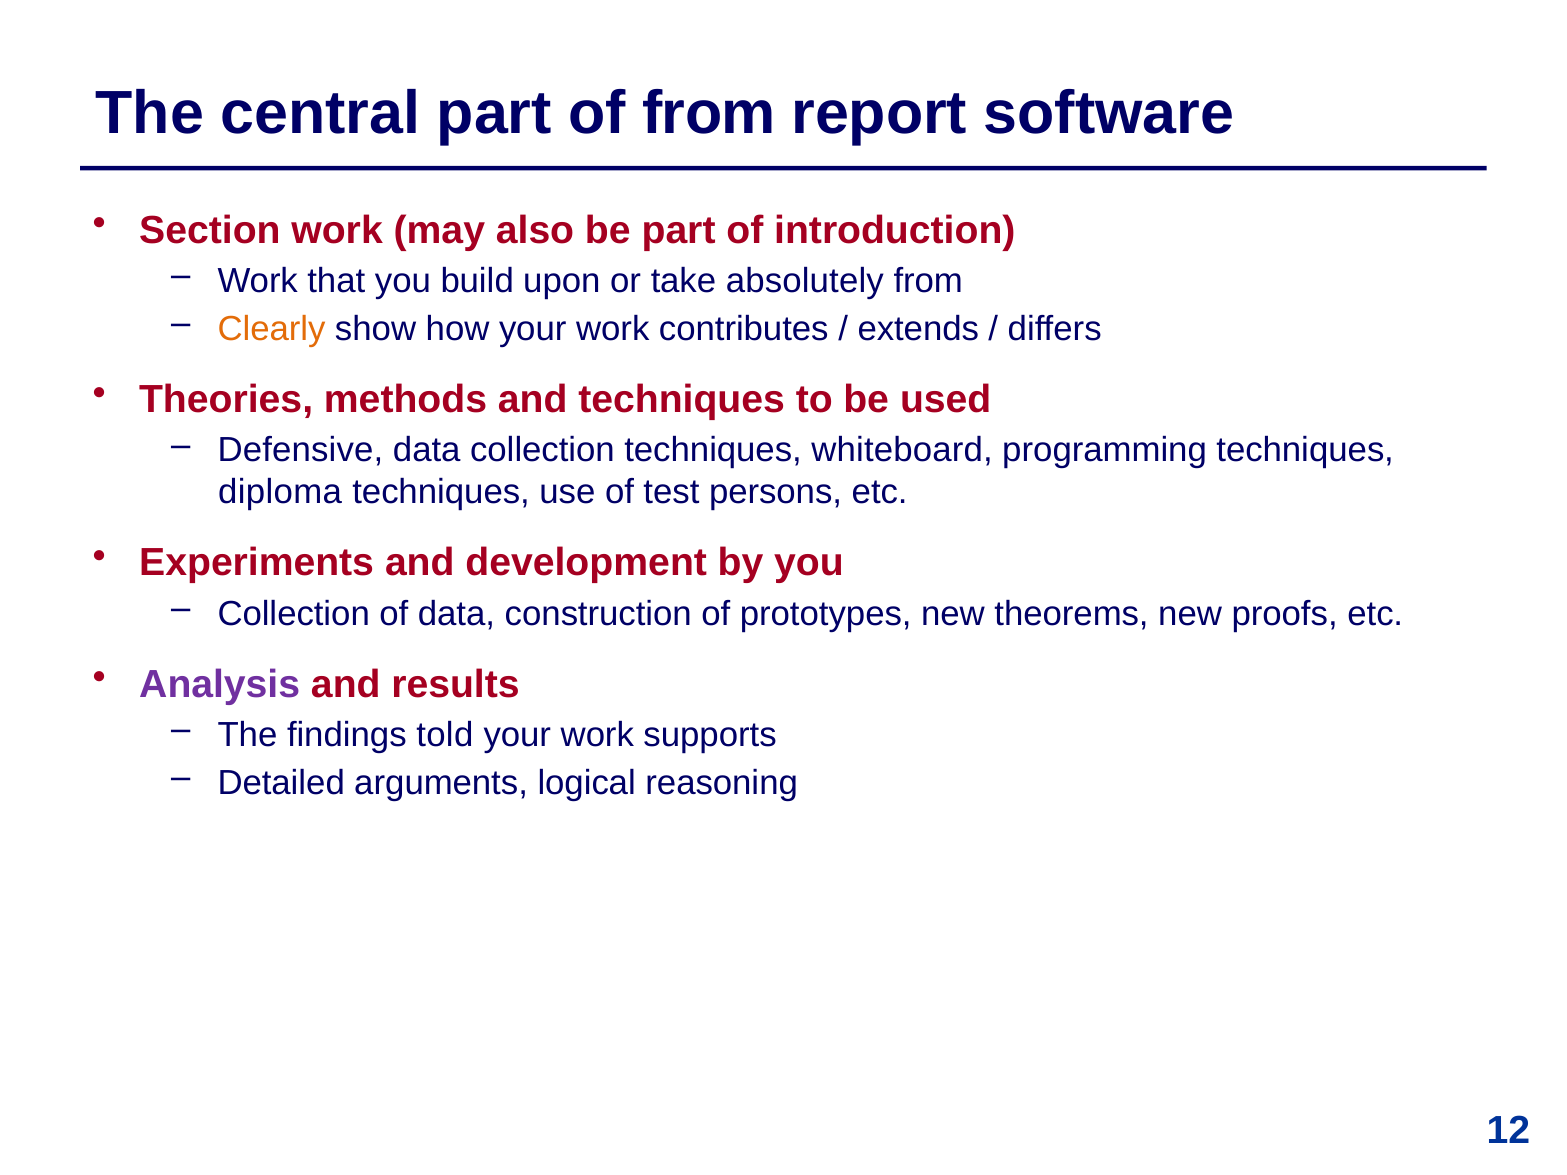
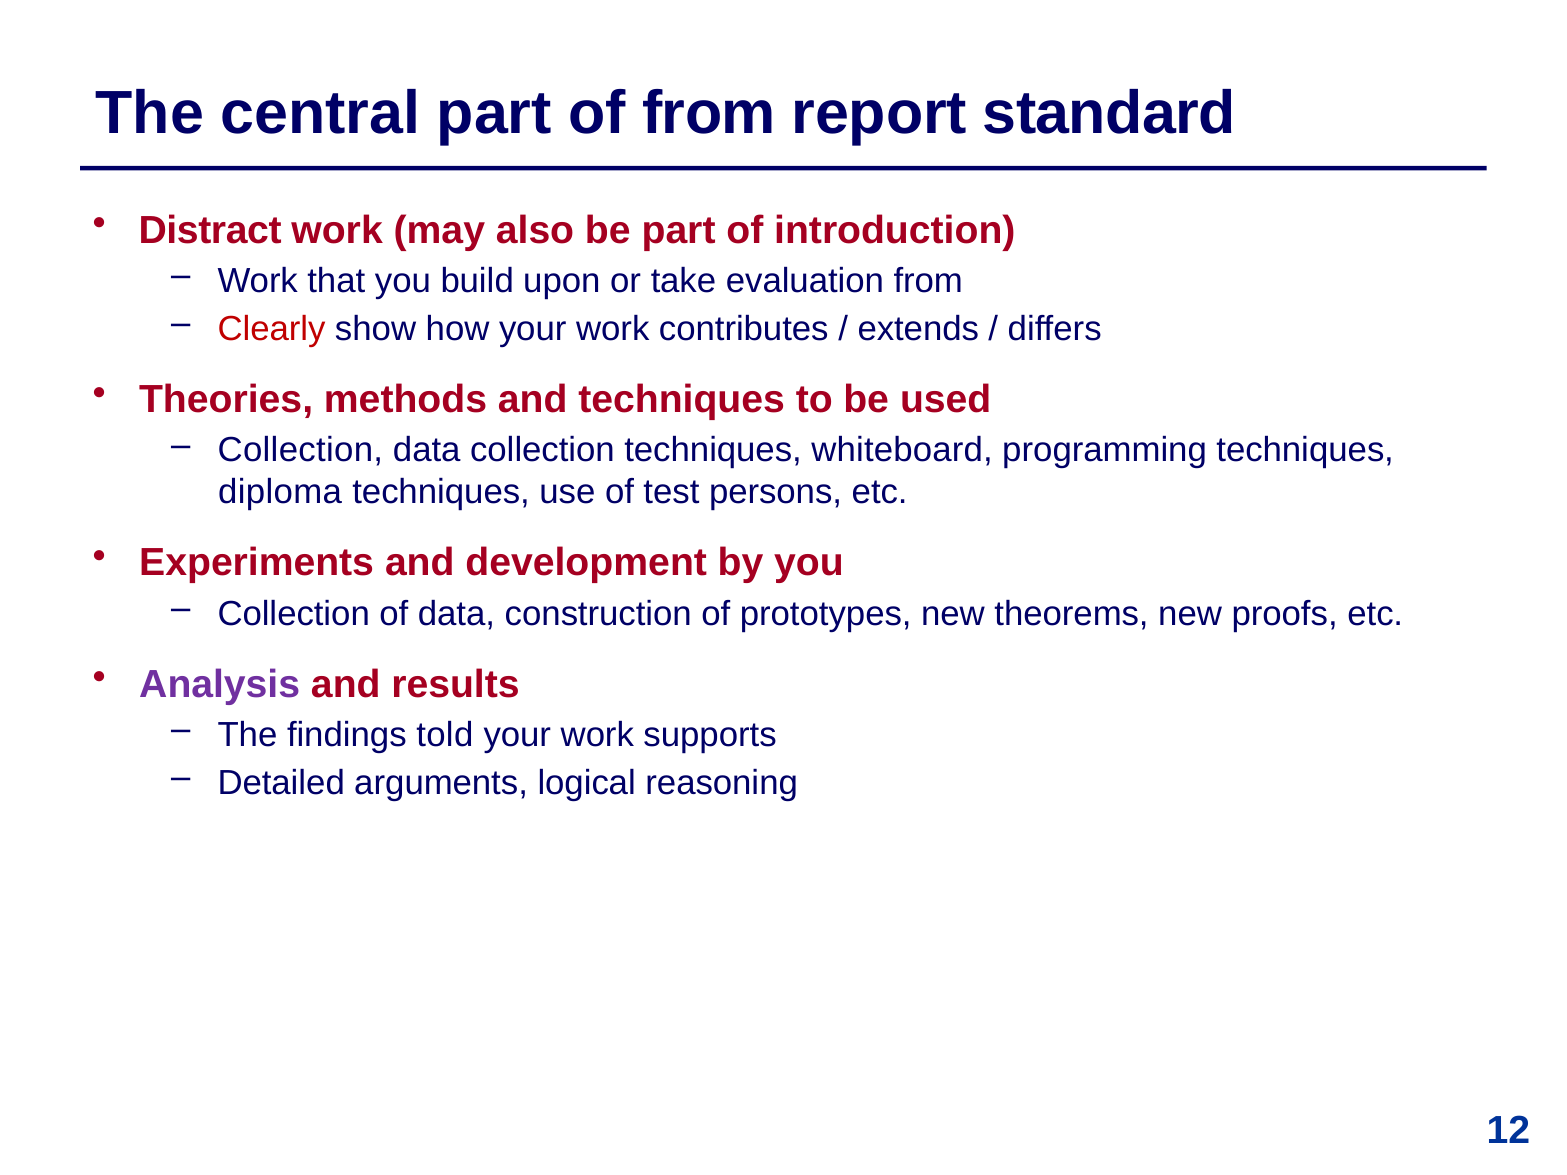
software: software -> standard
Section: Section -> Distract
absolutely: absolutely -> evaluation
Clearly colour: orange -> red
Defensive at (300, 450): Defensive -> Collection
